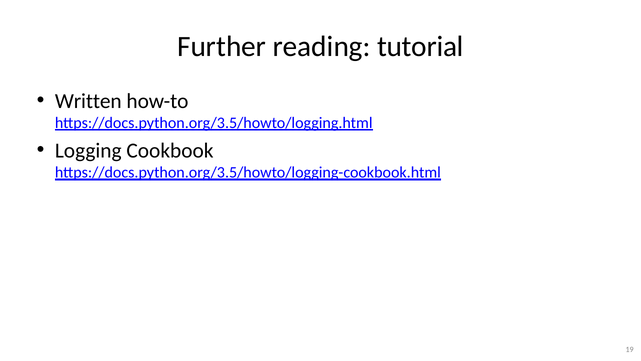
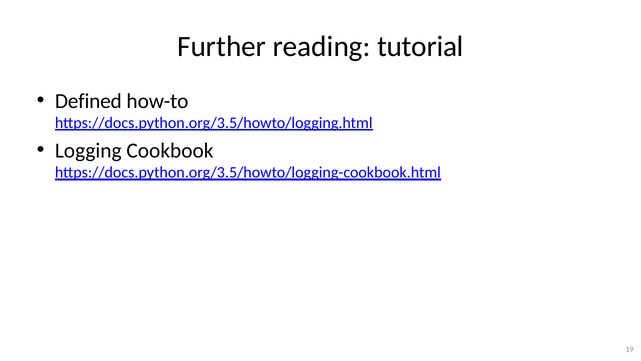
Written: Written -> Defined
